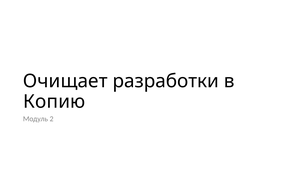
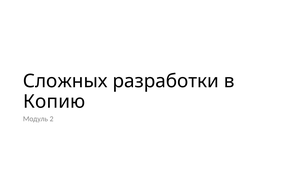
Очищает: Очищает -> Сложных
